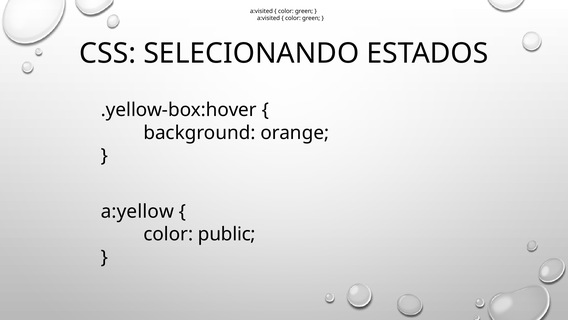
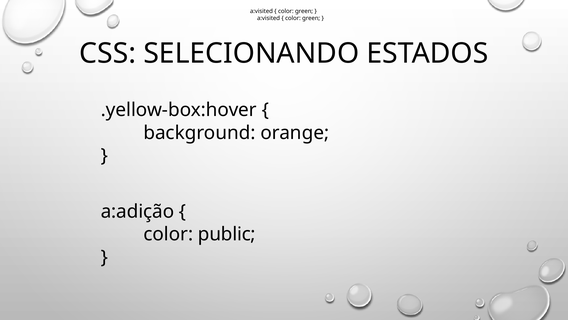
a:yellow: a:yellow -> a:adição
